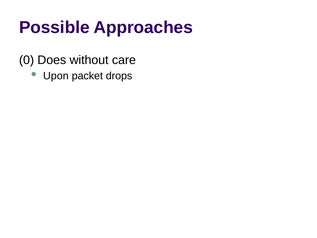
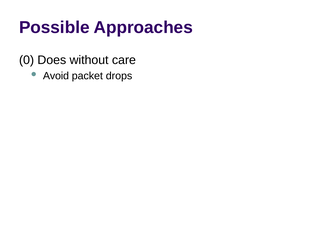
Upon: Upon -> Avoid
